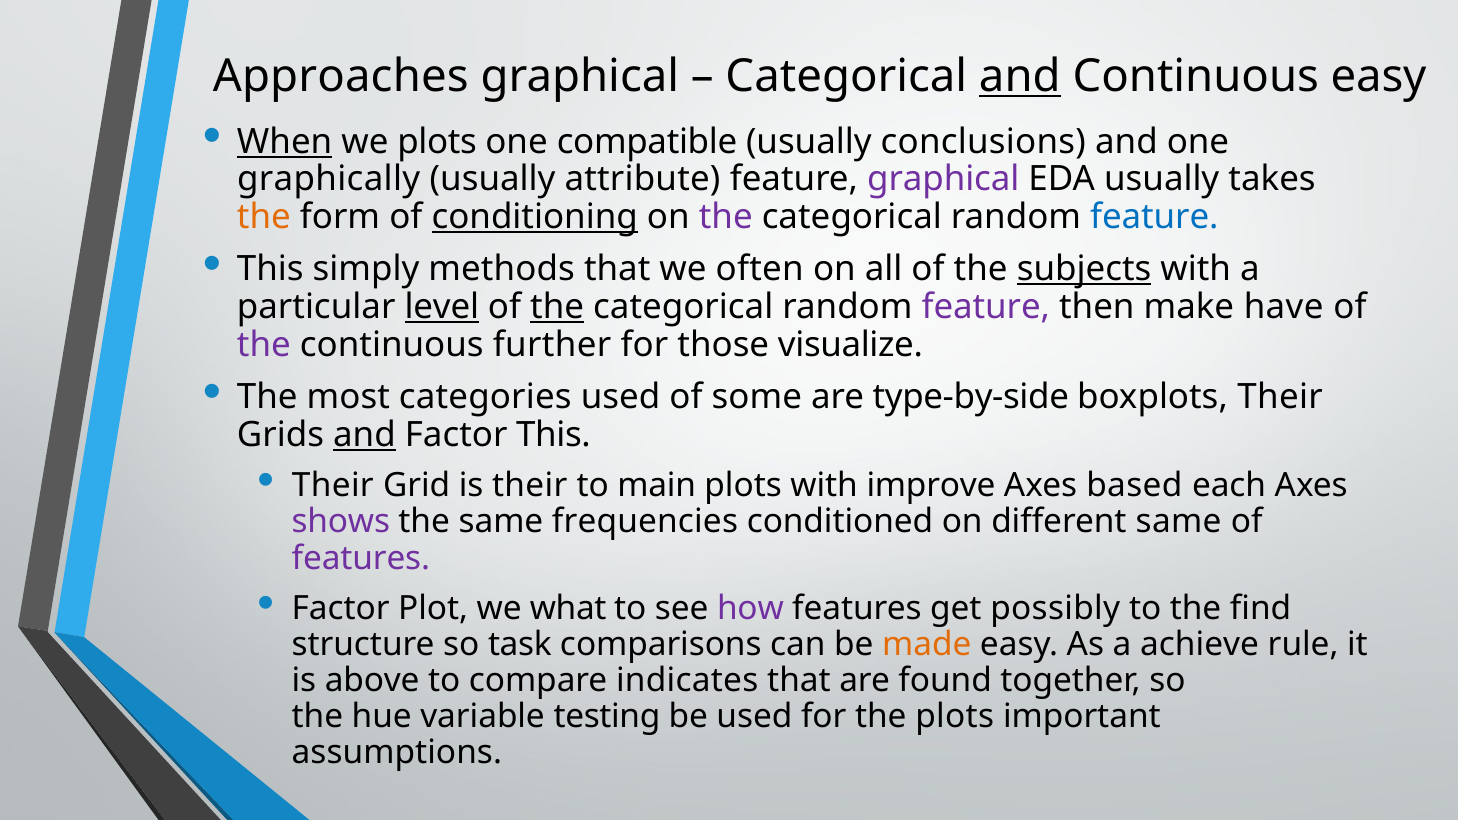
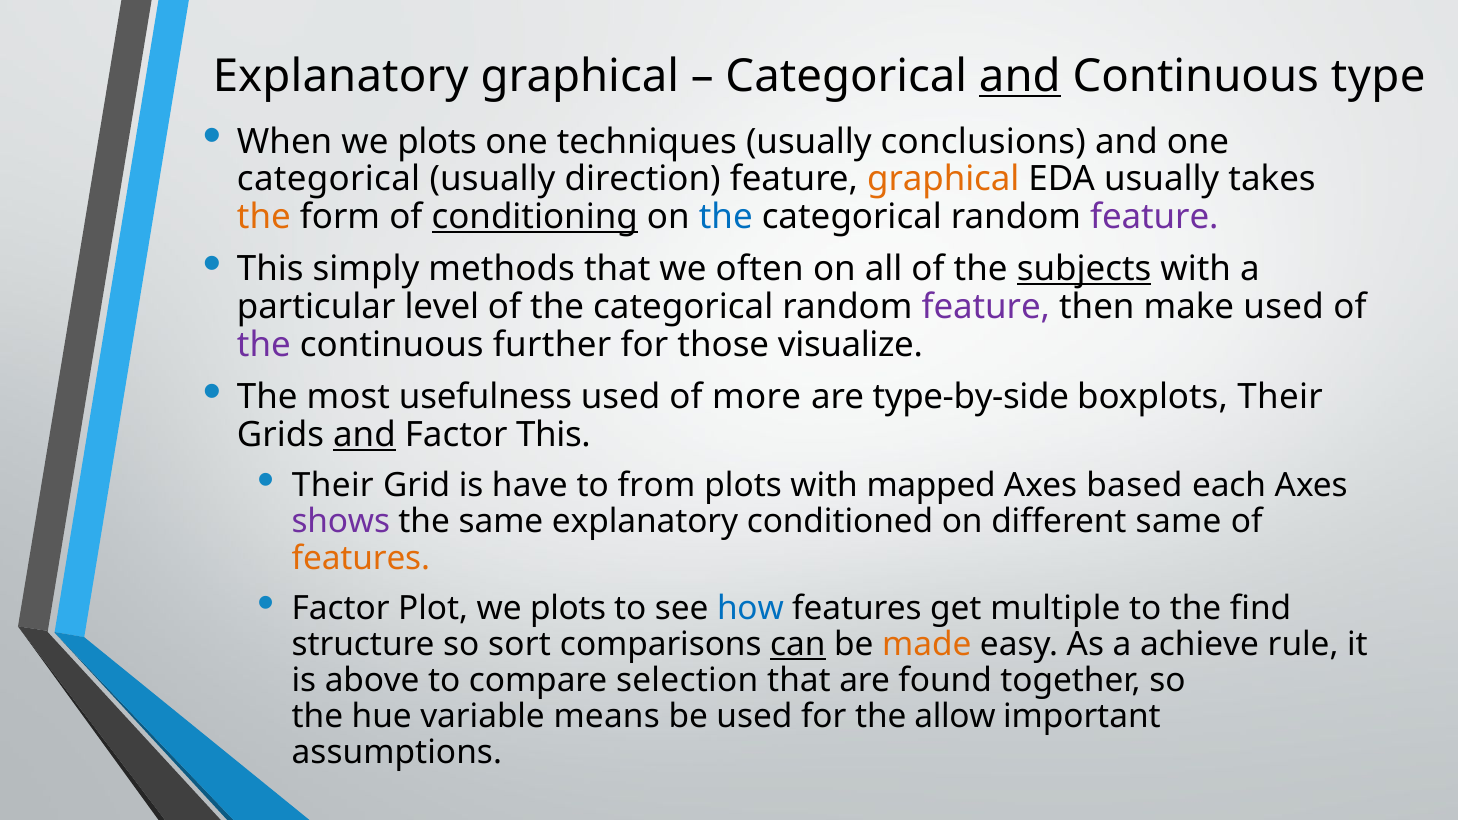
Approaches at (341, 76): Approaches -> Explanatory
Continuous easy: easy -> type
When underline: present -> none
compatible: compatible -> techniques
graphically at (329, 179): graphically -> categorical
attribute: attribute -> direction
graphical at (943, 179) colour: purple -> orange
the at (726, 217) colour: purple -> blue
feature at (1154, 217) colour: blue -> purple
level underline: present -> none
the at (557, 307) underline: present -> none
make have: have -> used
categories: categories -> usefulness
some: some -> more
is their: their -> have
main: main -> from
improve: improve -> mapped
same frequencies: frequencies -> explanatory
features at (361, 558) colour: purple -> orange
Plot we what: what -> plots
how colour: purple -> blue
possibly: possibly -> multiple
task: task -> sort
can underline: none -> present
indicates: indicates -> selection
testing: testing -> means
the plots: plots -> allow
